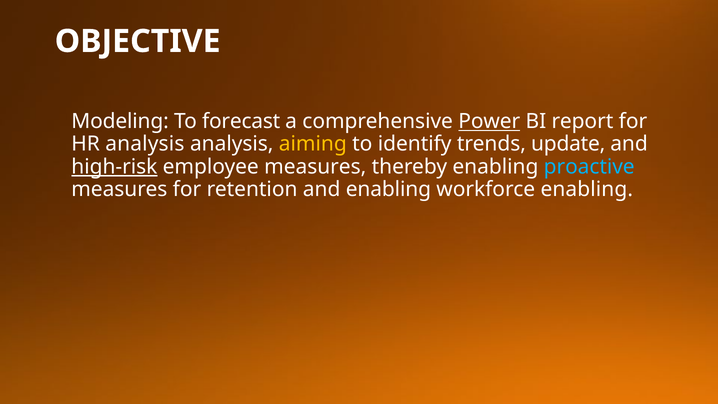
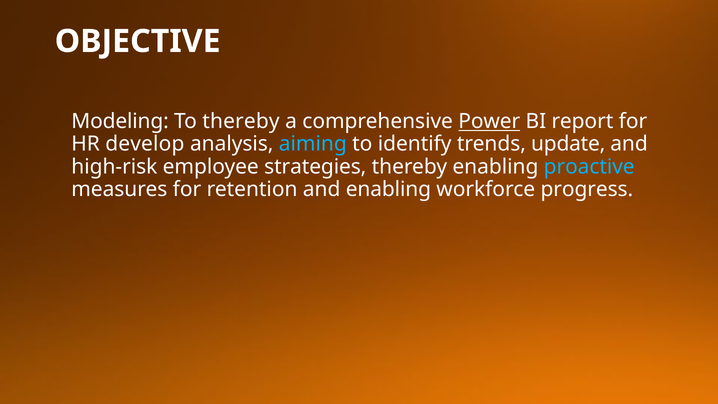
To forecast: forecast -> thereby
HR analysis: analysis -> develop
aiming colour: yellow -> light blue
high-risk underline: present -> none
employee measures: measures -> strategies
workforce enabling: enabling -> progress
